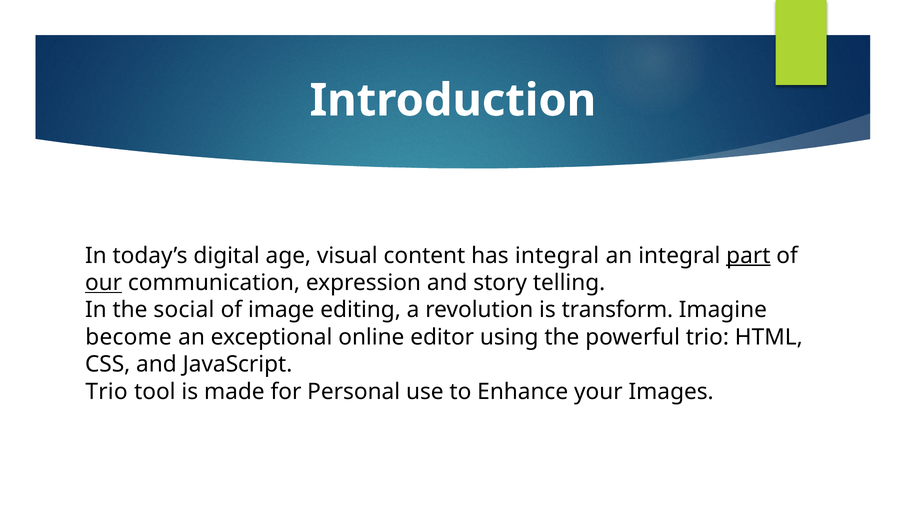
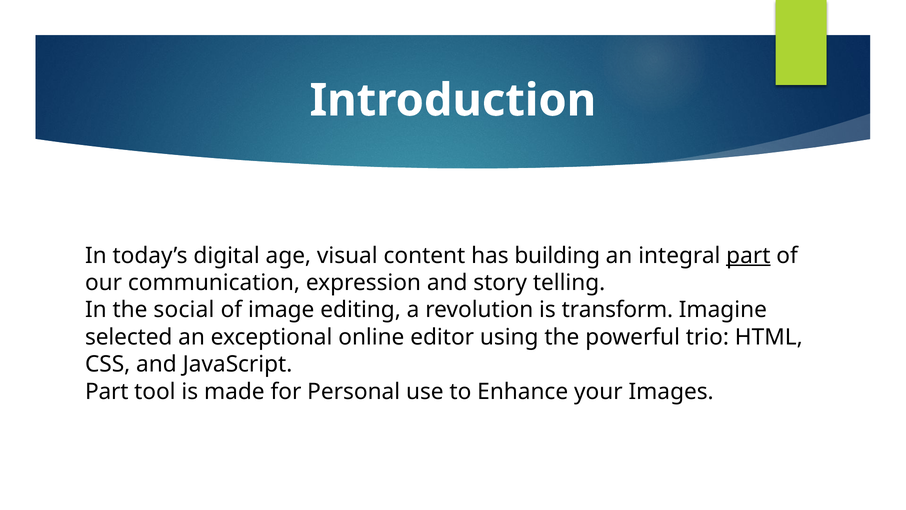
has integral: integral -> building
our underline: present -> none
become: become -> selected
Trio at (107, 391): Trio -> Part
